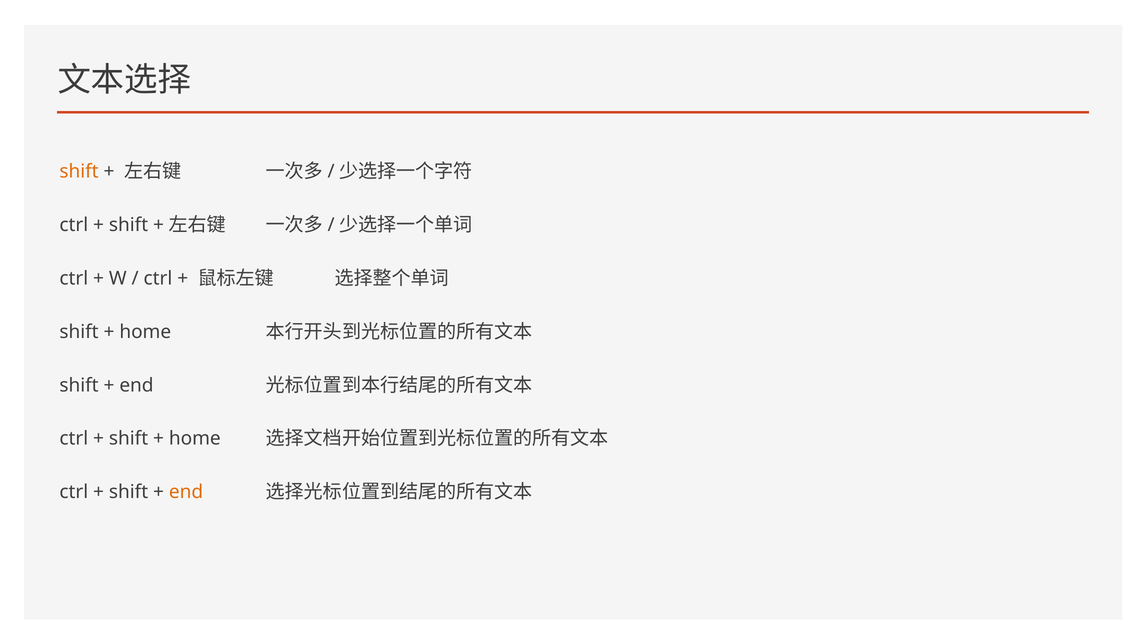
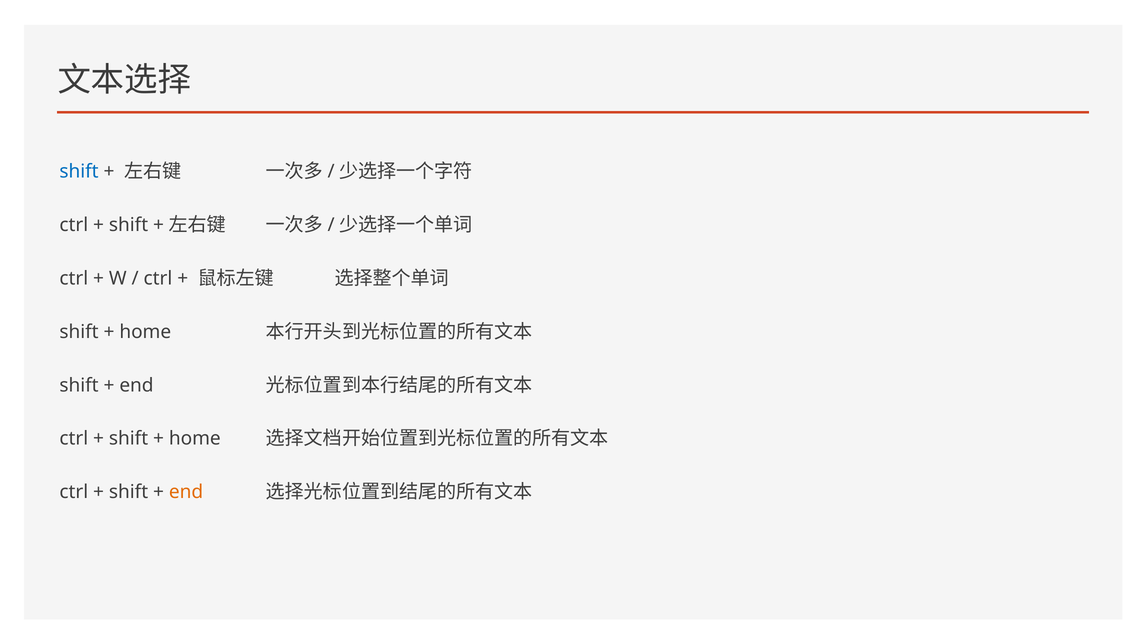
shift at (79, 172) colour: orange -> blue
